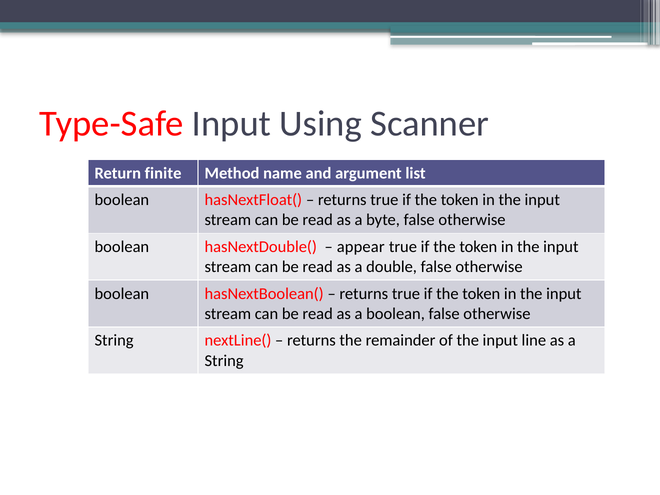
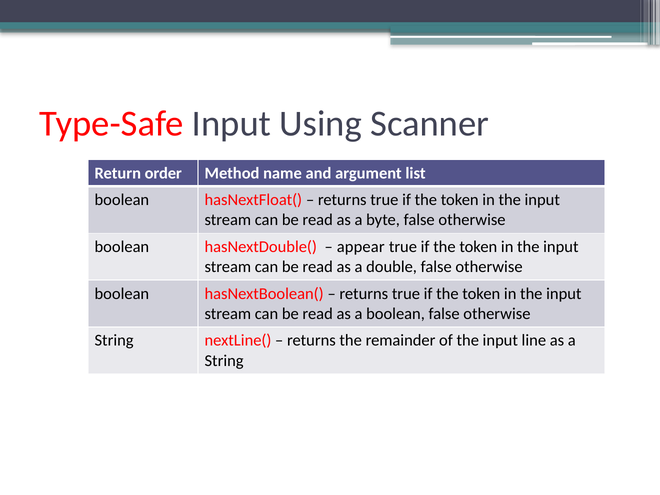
finite: finite -> order
